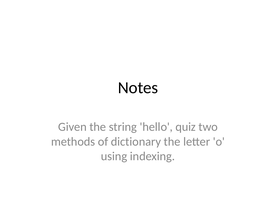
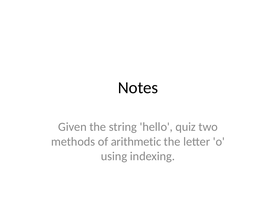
dictionary: dictionary -> arithmetic
